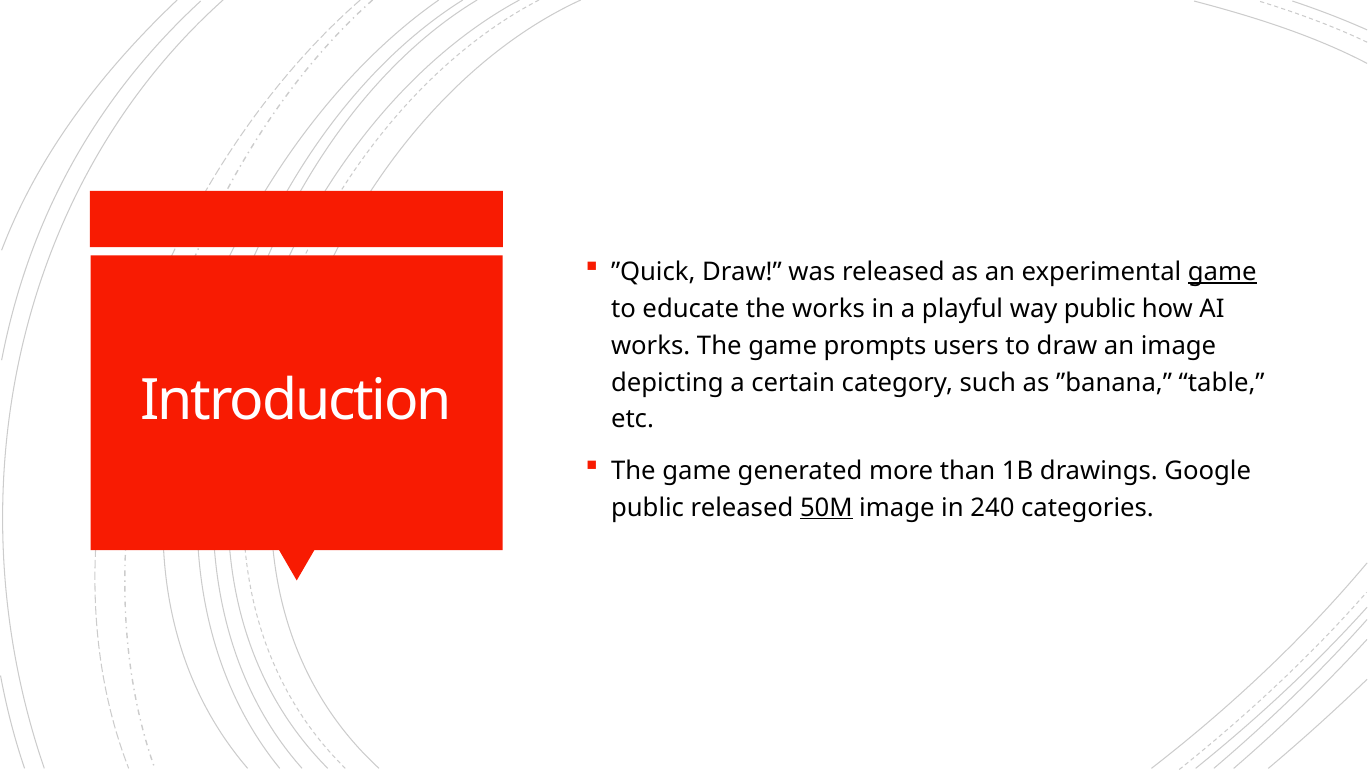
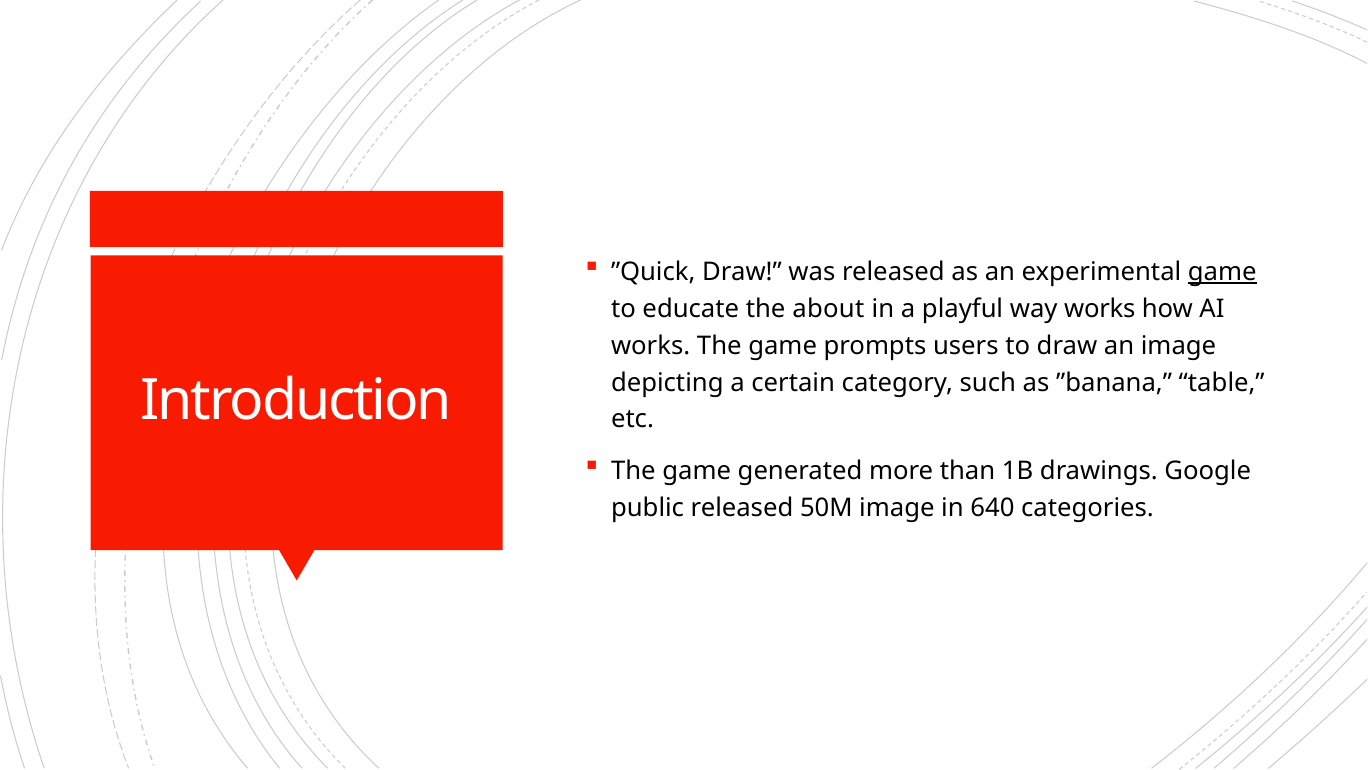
the works: works -> about
way public: public -> works
50M underline: present -> none
240: 240 -> 640
